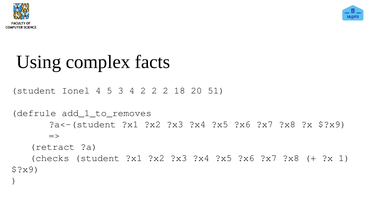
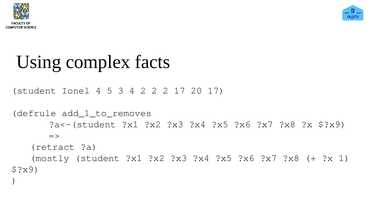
2 18: 18 -> 17
20 51: 51 -> 17
checks: checks -> mostly
